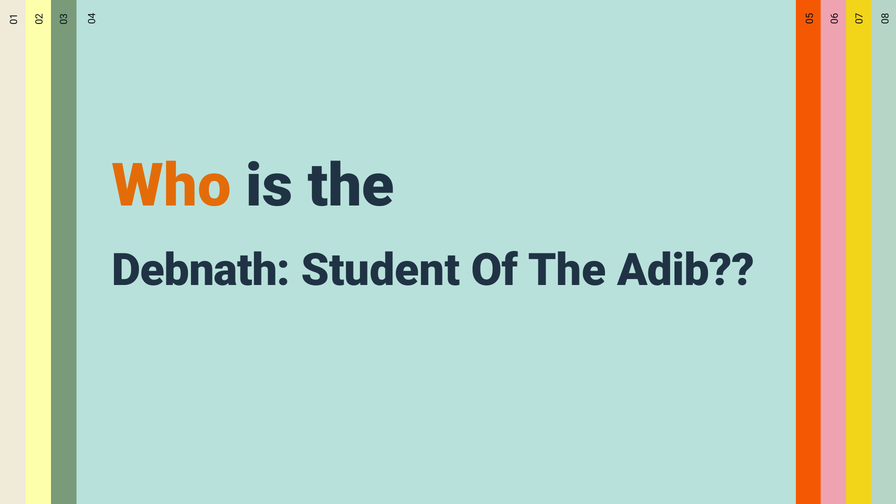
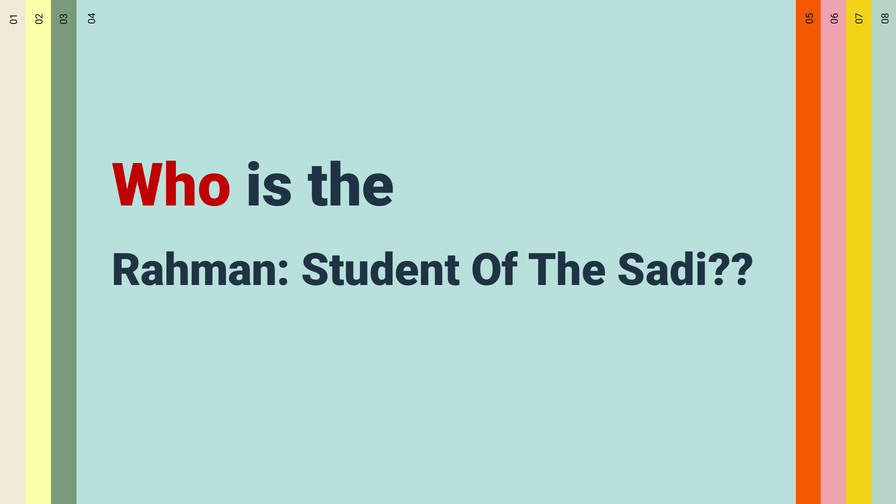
Who colour: orange -> red
Debnath: Debnath -> Rahman
Adib: Adib -> Sadi
